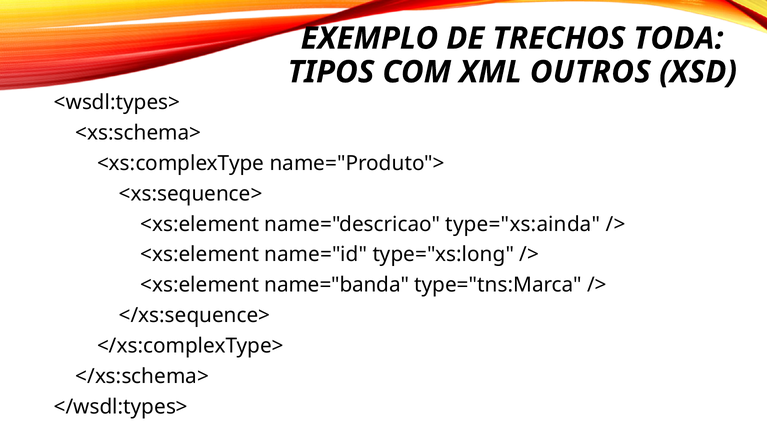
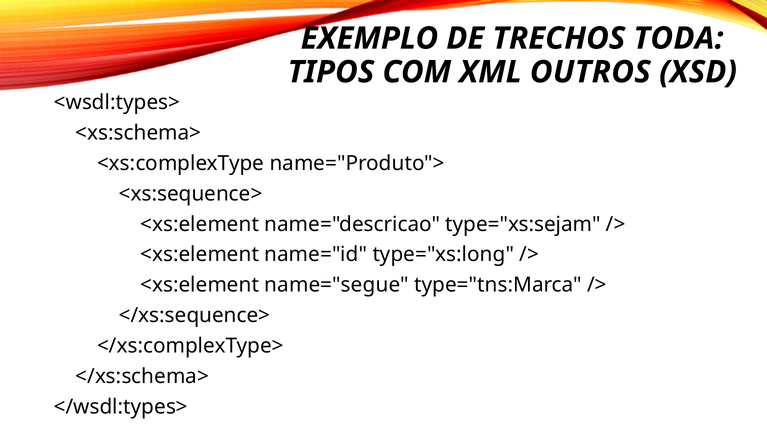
type="xs:ainda: type="xs:ainda -> type="xs:sejam
name="banda: name="banda -> name="segue
